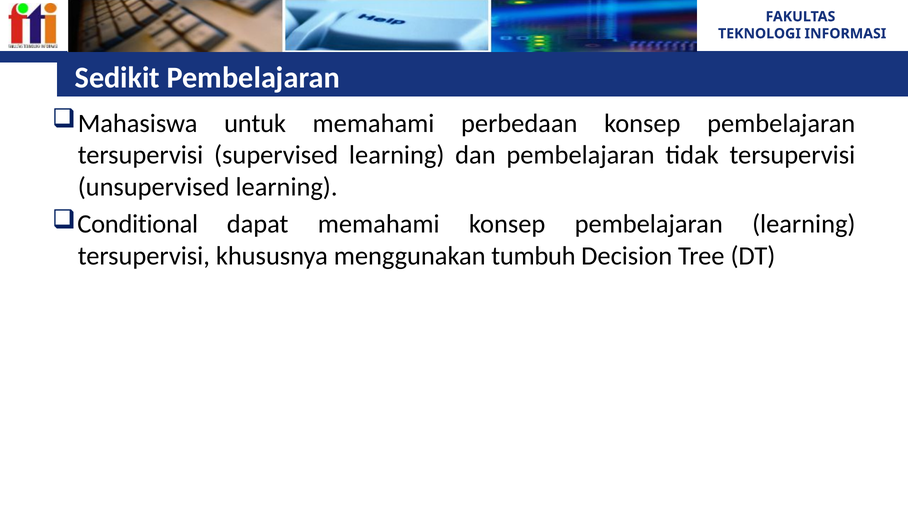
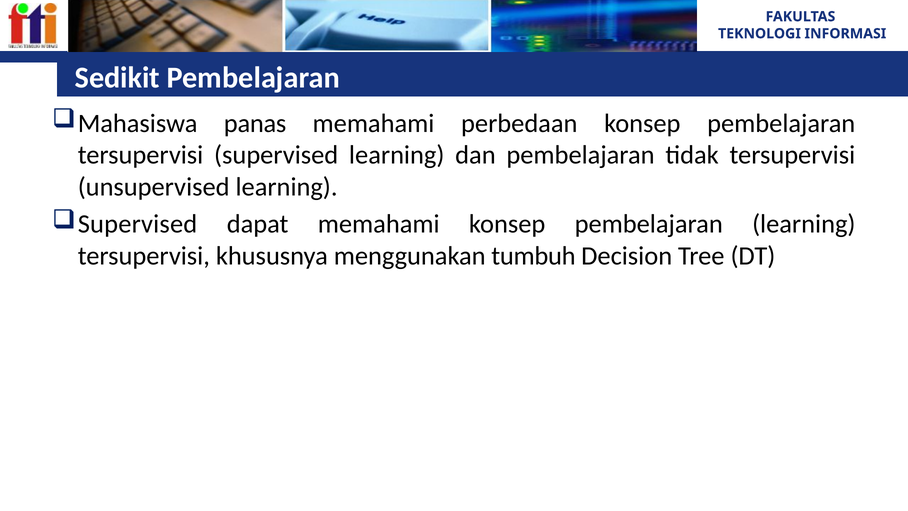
untuk: untuk -> panas
Conditional at (138, 224): Conditional -> Supervised
